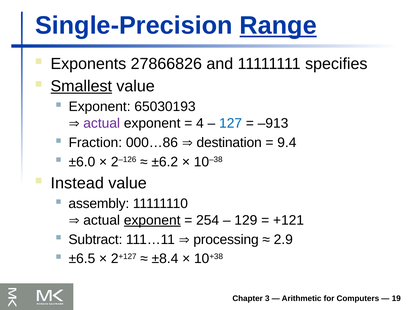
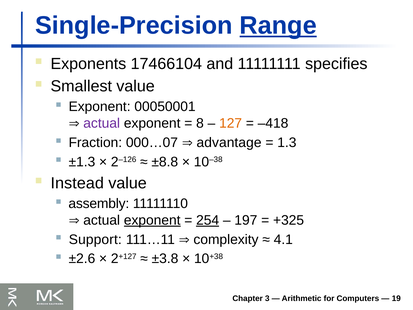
27866826: 27866826 -> 17466104
Smallest underline: present -> none
65030193: 65030193 -> 00050001
4: 4 -> 8
127 colour: blue -> orange
–913: –913 -> –418
000…86: 000…86 -> 000…07
destination: destination -> advantage
9.4: 9.4 -> 1.3
±6.0: ±6.0 -> ±1.3
±6.2: ±6.2 -> ±8.8
254 underline: none -> present
129: 129 -> 197
+121: +121 -> +325
Subtract: Subtract -> Support
processing: processing -> complexity
2.9: 2.9 -> 4.1
±6.5: ±6.5 -> ±2.6
±8.4: ±8.4 -> ±3.8
